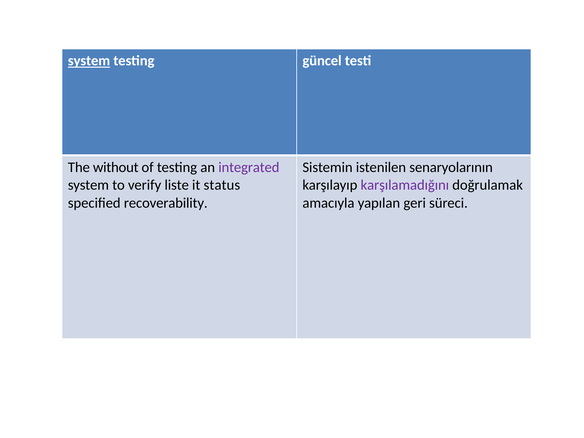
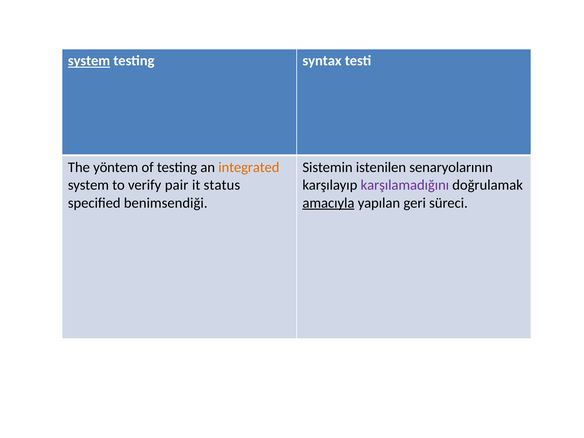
güncel: güncel -> syntax
without: without -> yöntem
integrated colour: purple -> orange
liste: liste -> pair
recoverability: recoverability -> benimsendiği
amacıyla underline: none -> present
